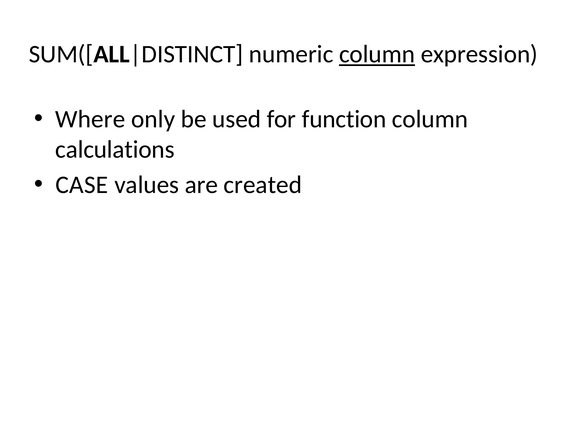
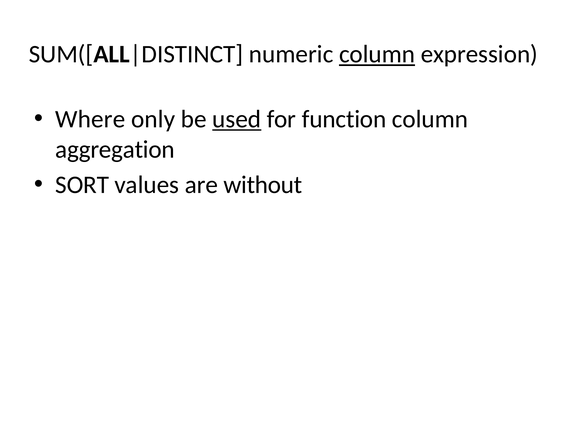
used underline: none -> present
calculations: calculations -> aggregation
CASE: CASE -> SORT
created: created -> without
